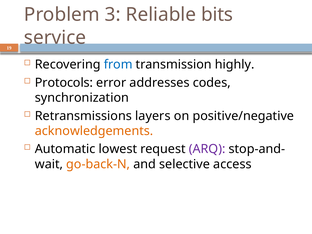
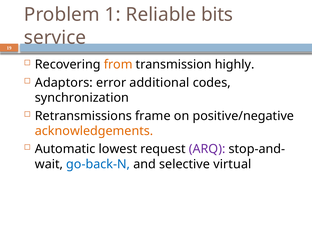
3: 3 -> 1
from colour: blue -> orange
Protocols: Protocols -> Adaptors
addresses: addresses -> additional
layers: layers -> frame
go-back-N colour: orange -> blue
access: access -> virtual
